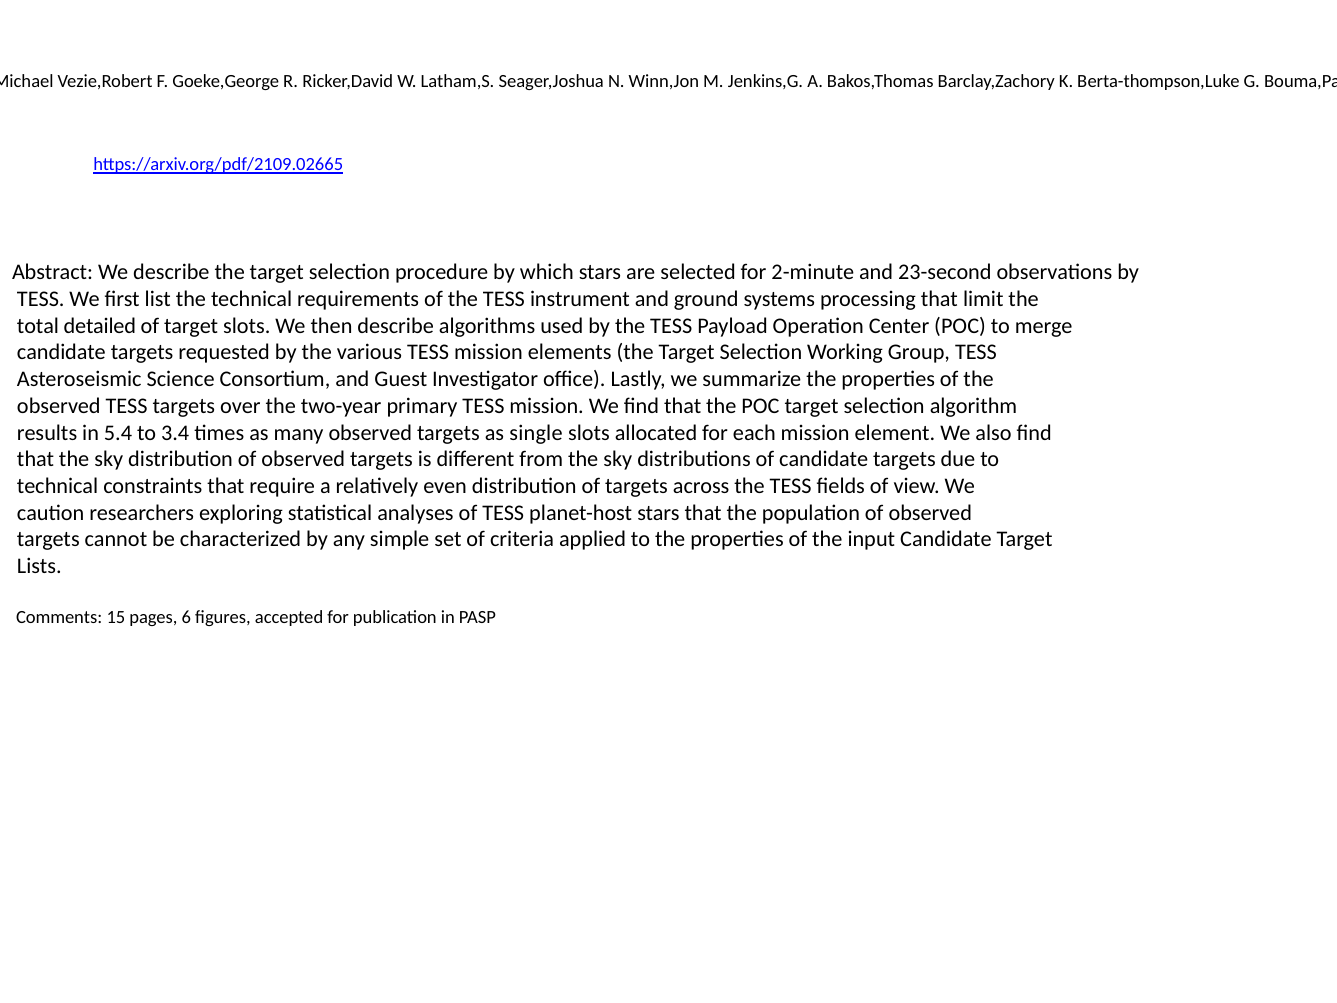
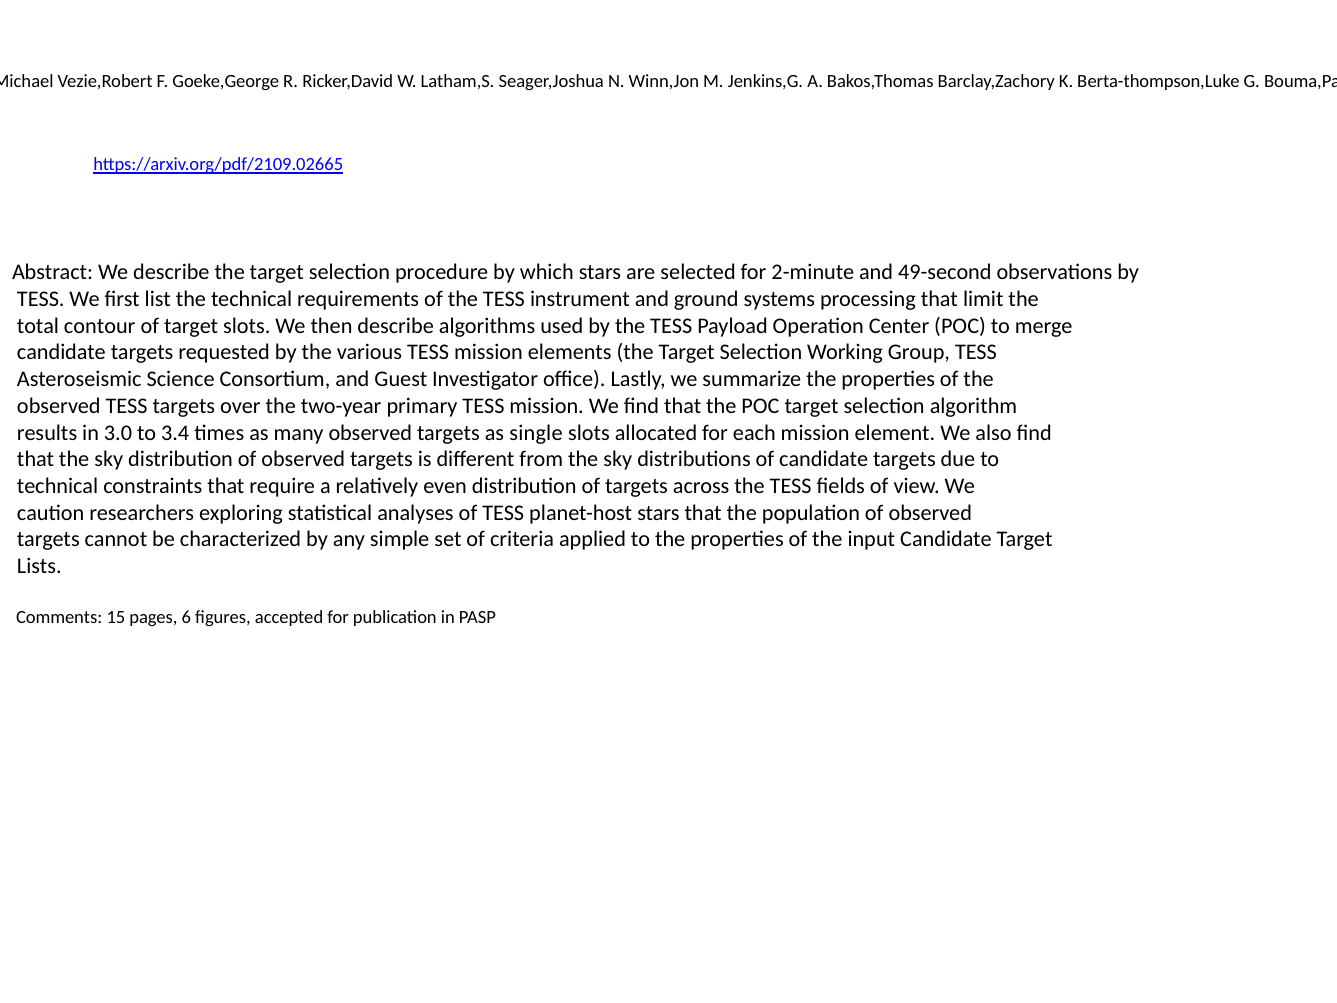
23-second: 23-second -> 49-second
detailed: detailed -> contour
5.4: 5.4 -> 3.0
